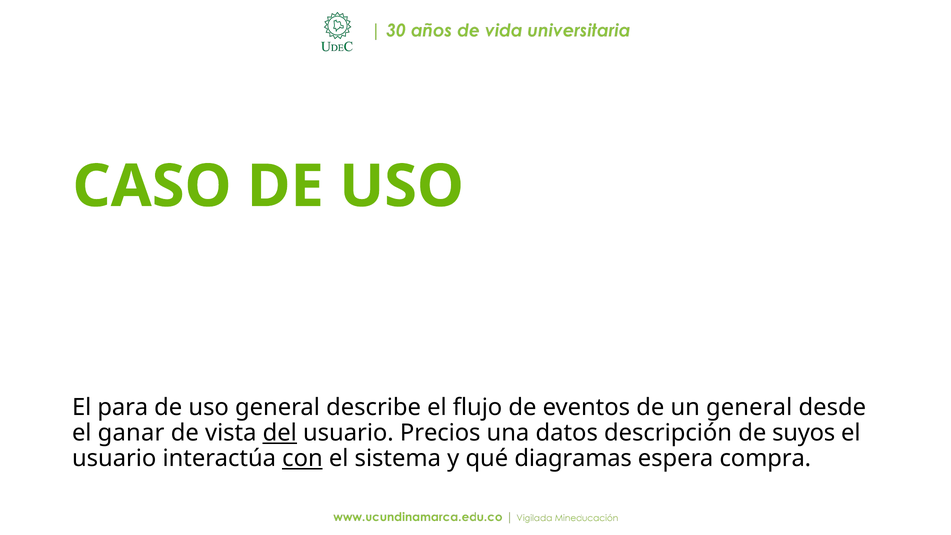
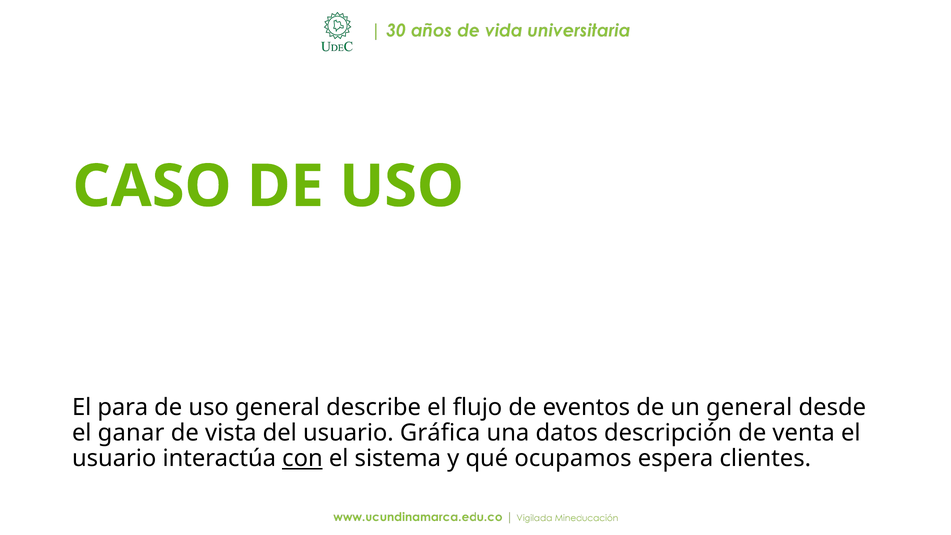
del underline: present -> none
Precios: Precios -> Gráfica
suyos: suyos -> venta
diagramas: diagramas -> ocupamos
compra: compra -> clientes
